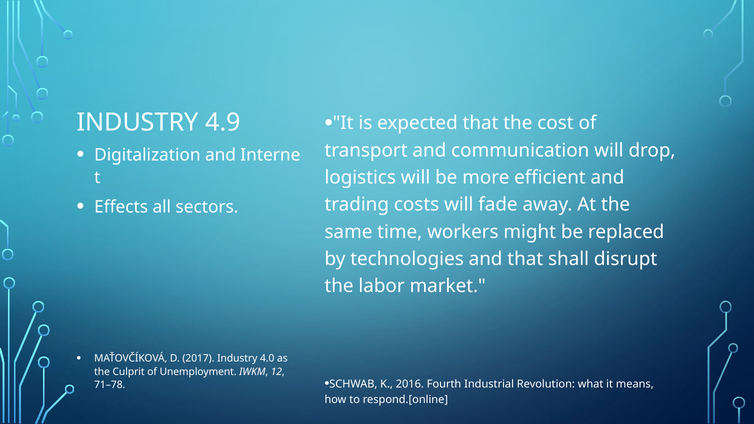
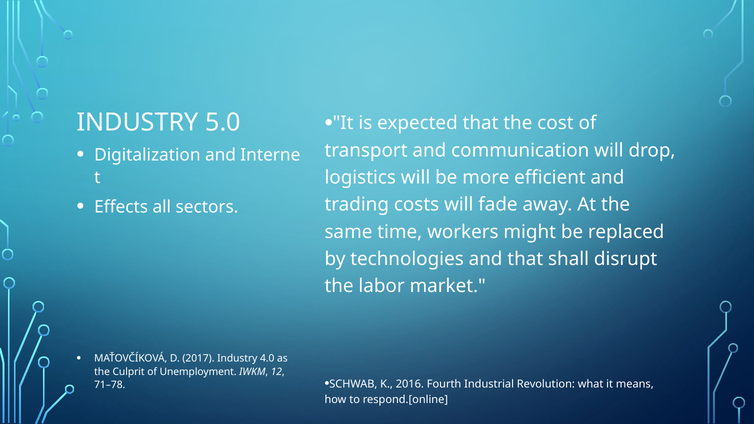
4.9: 4.9 -> 5.0
